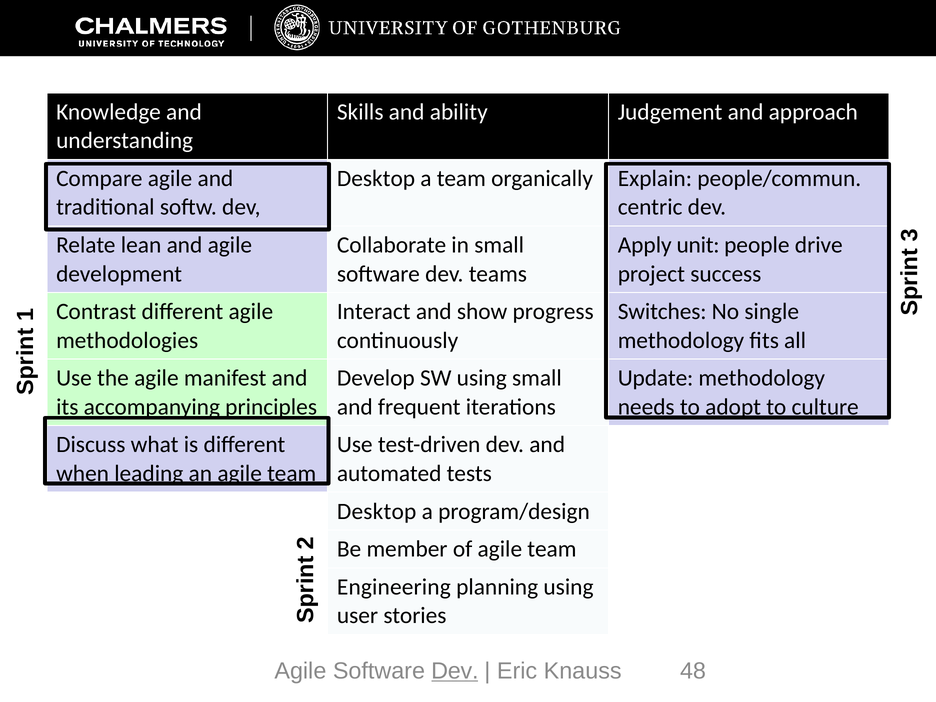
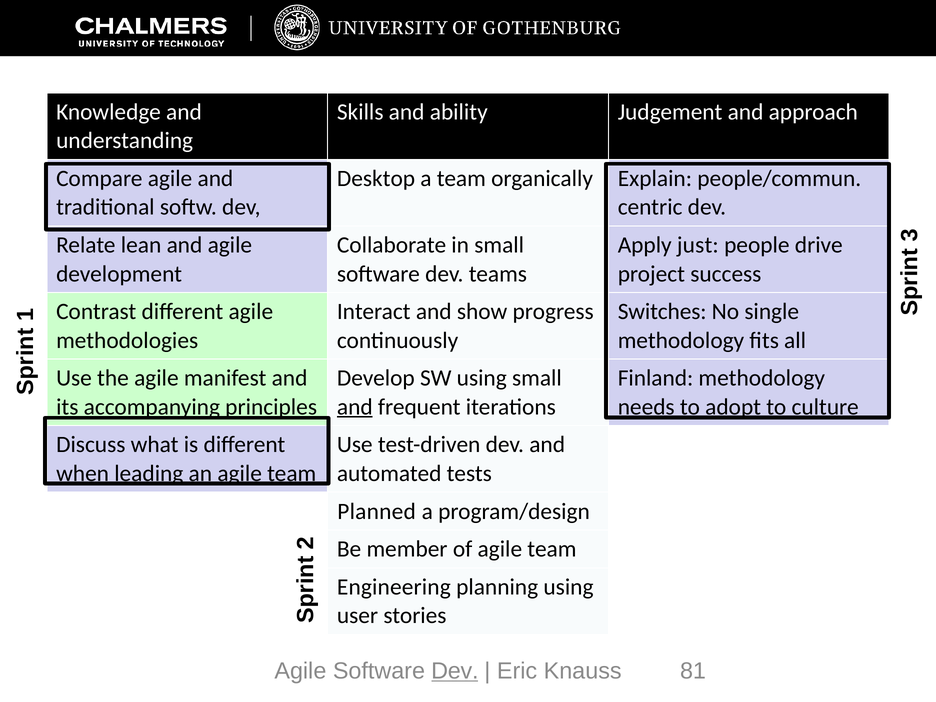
unit: unit -> just
Update: Update -> Finland
and at (355, 407) underline: none -> present
Desktop at (377, 511): Desktop -> Planned
48: 48 -> 81
